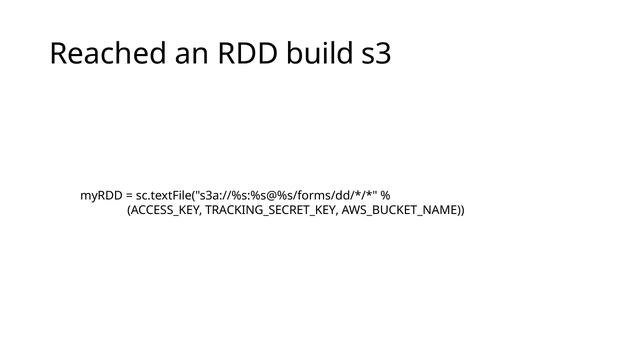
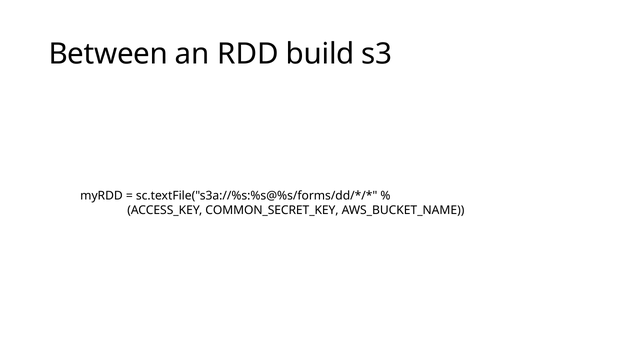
Reached: Reached -> Between
TRACKING_SECRET_KEY: TRACKING_SECRET_KEY -> COMMON_SECRET_KEY
